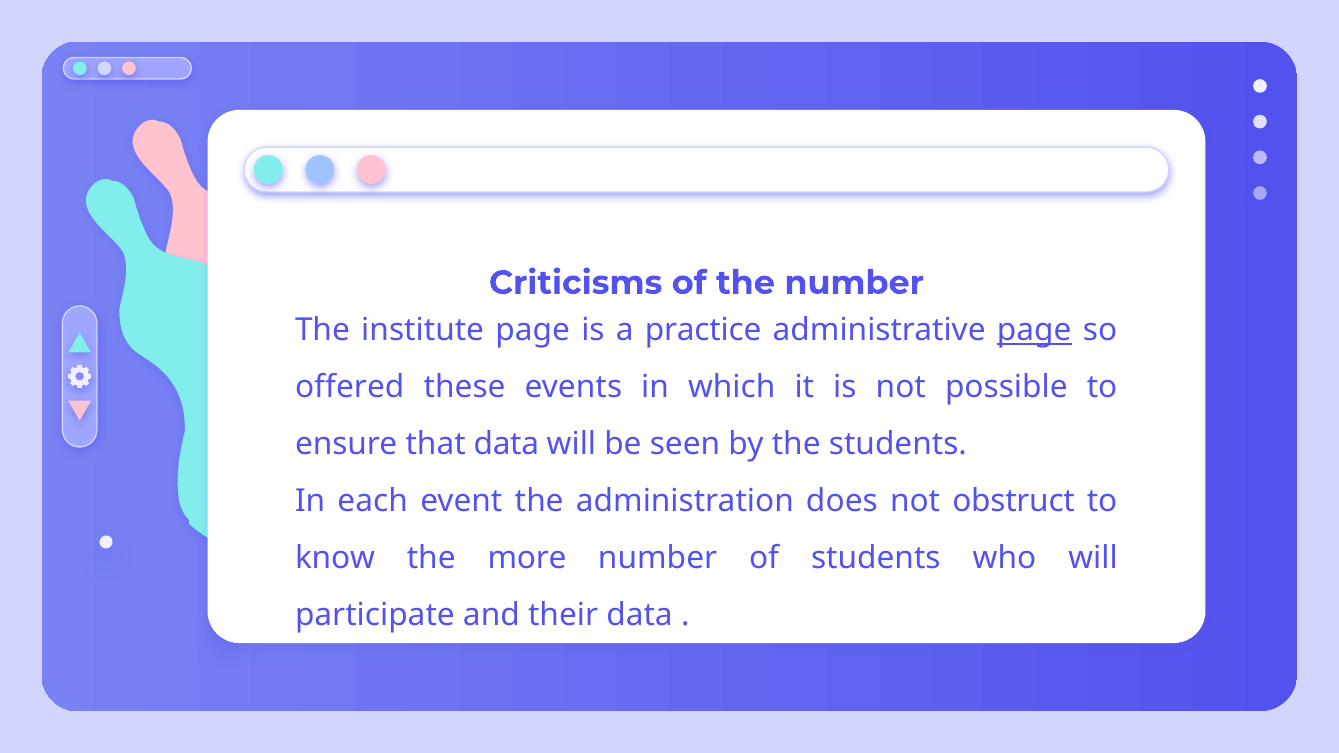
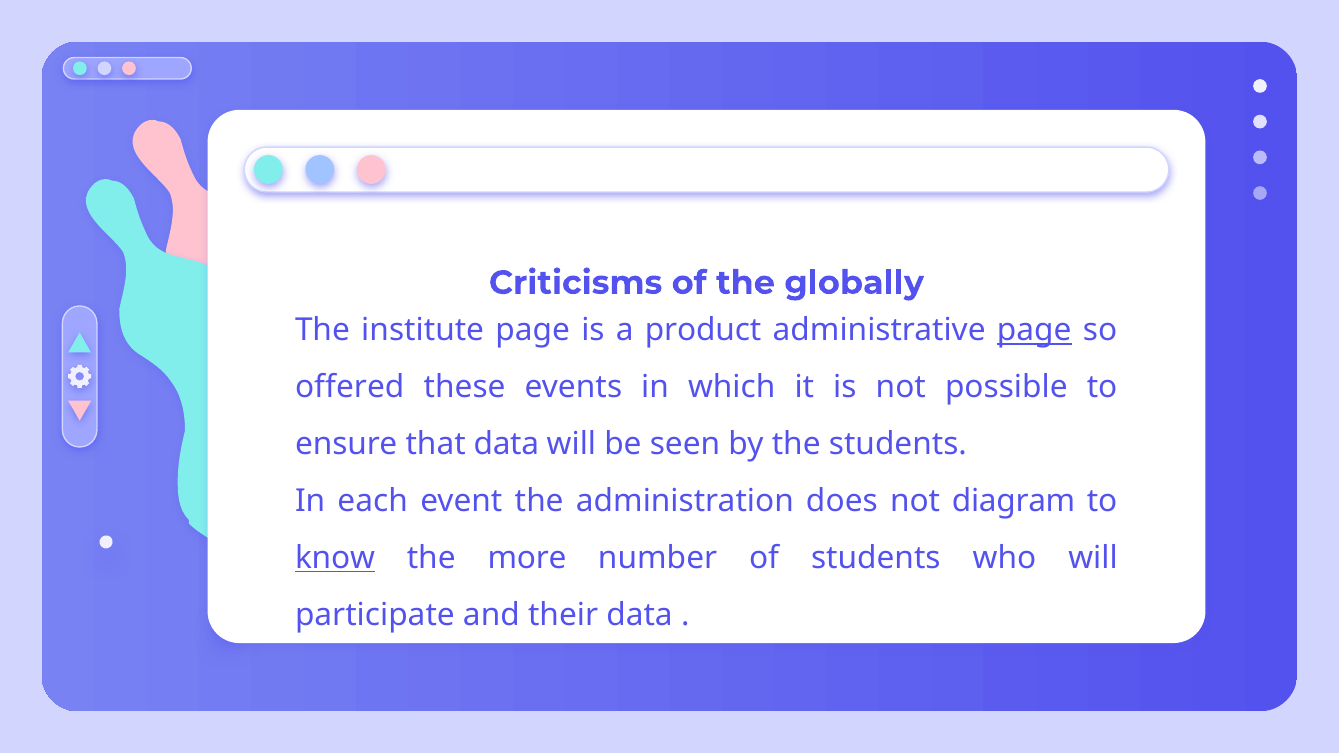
the number: number -> globally
practice: practice -> product
obstruct: obstruct -> diagram
know underline: none -> present
